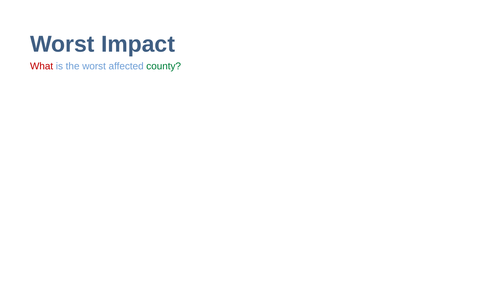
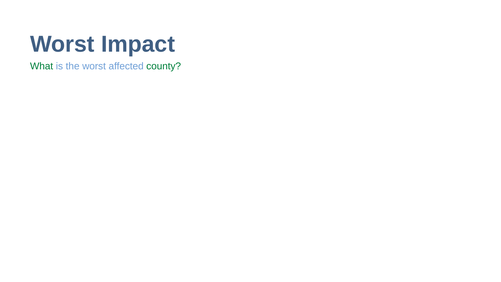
What colour: red -> green
